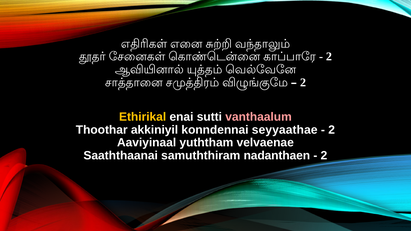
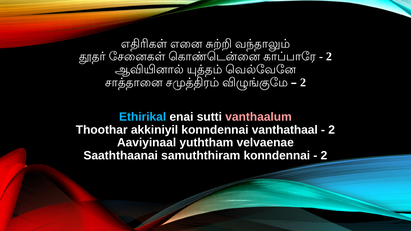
Ethirikal colour: yellow -> light blue
seyyaathae: seyyaathae -> vanthathaal
samuththiram nadanthaen: nadanthaen -> konndennai
